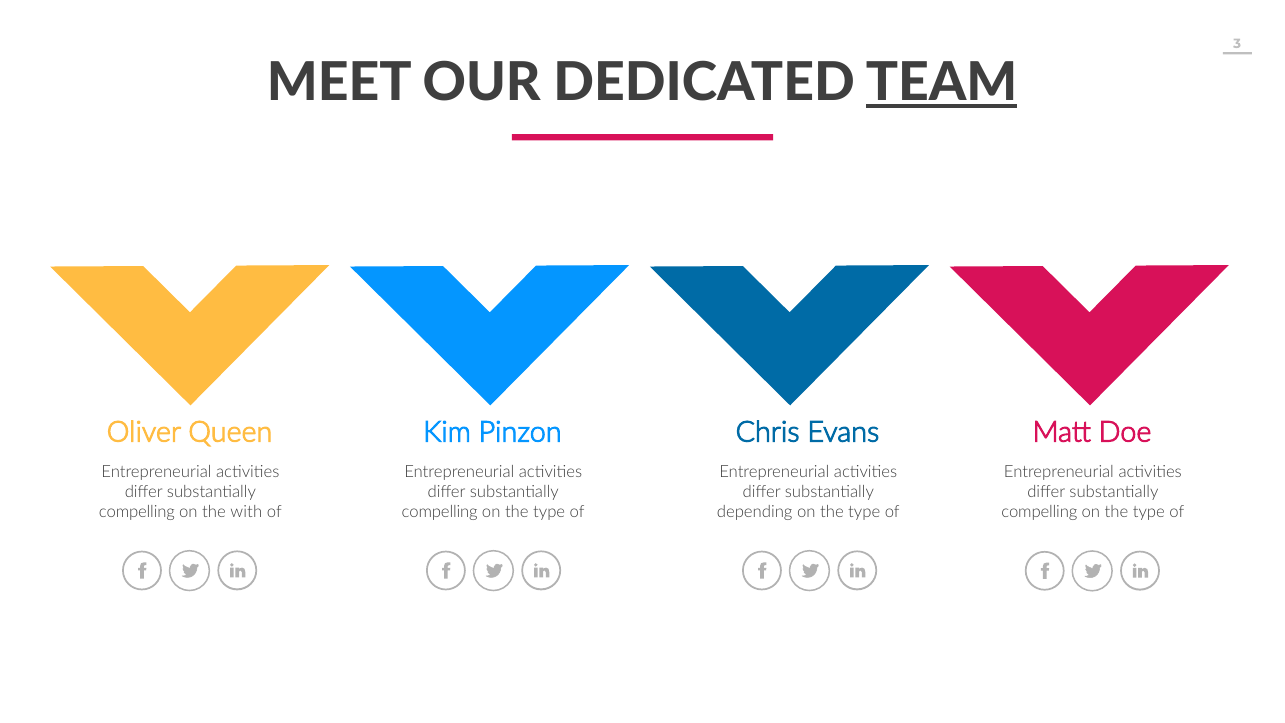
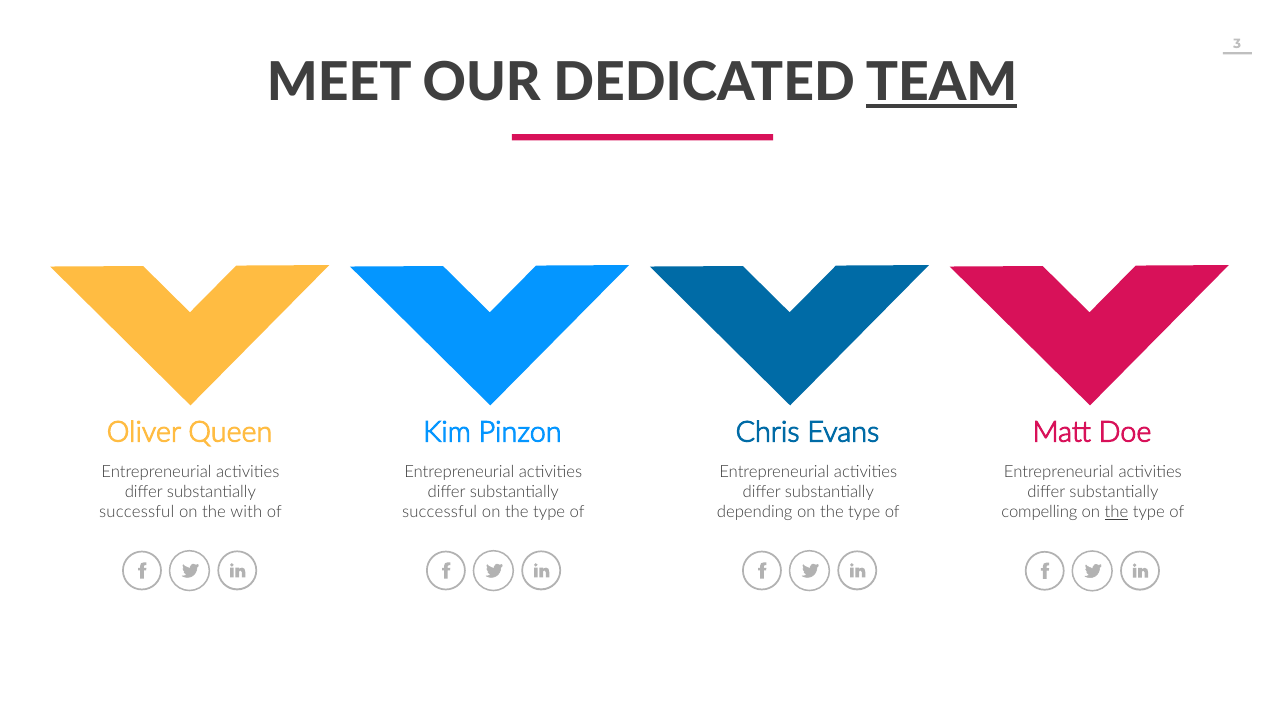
compelling at (137, 512): compelling -> successful
compelling at (440, 512): compelling -> successful
the at (1116, 512) underline: none -> present
